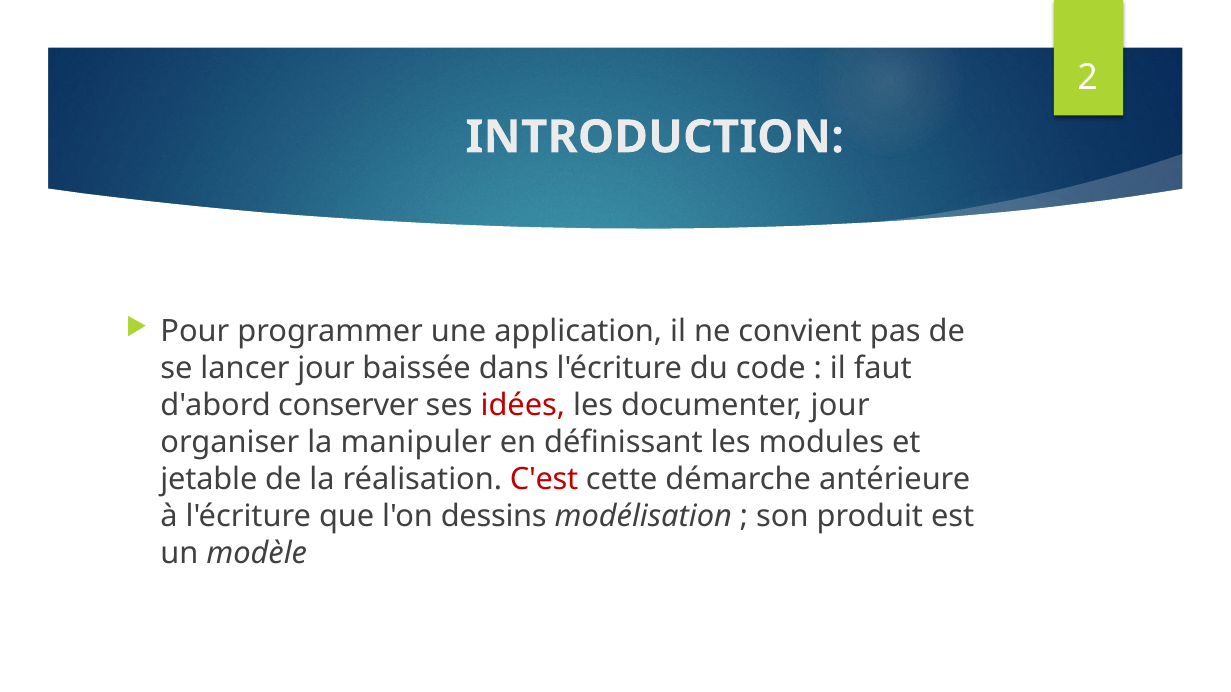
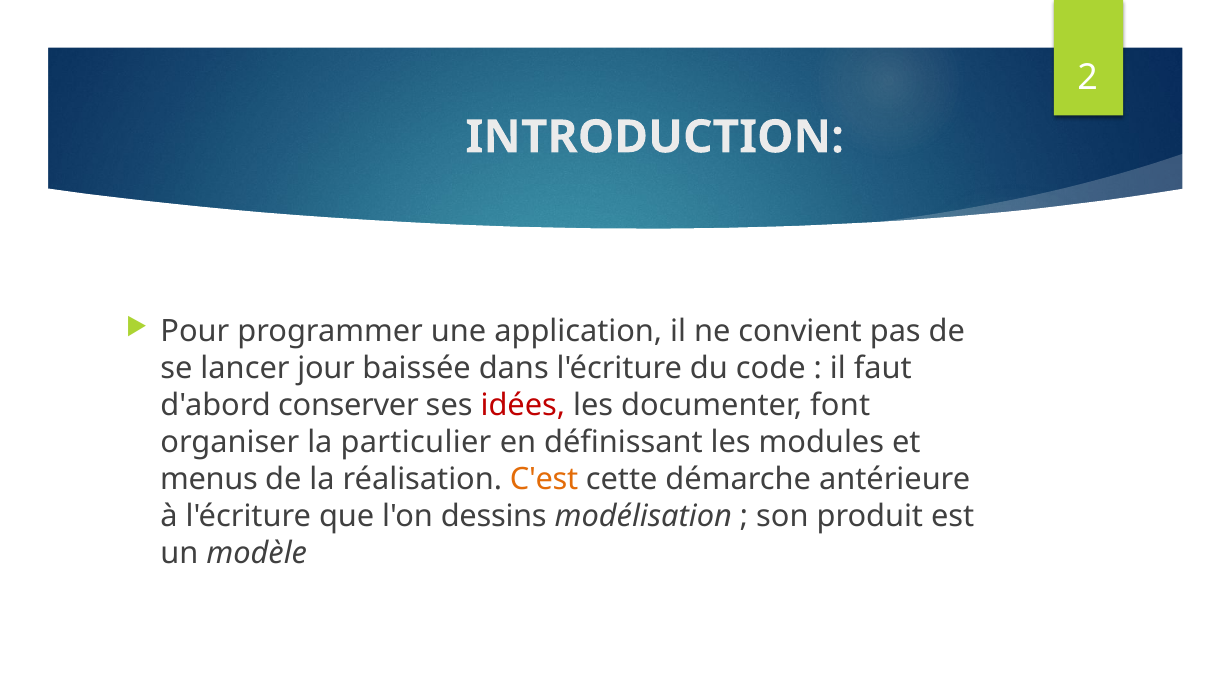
documenter jour: jour -> font
manipuler: manipuler -> particulier
jetable: jetable -> menus
C'est colour: red -> orange
